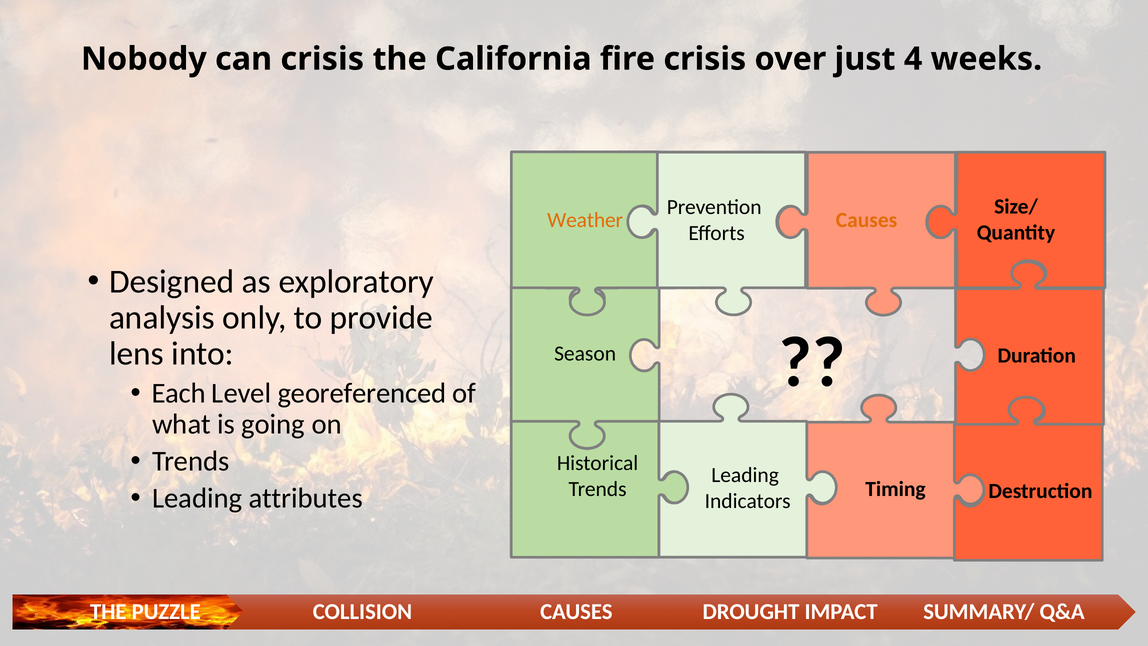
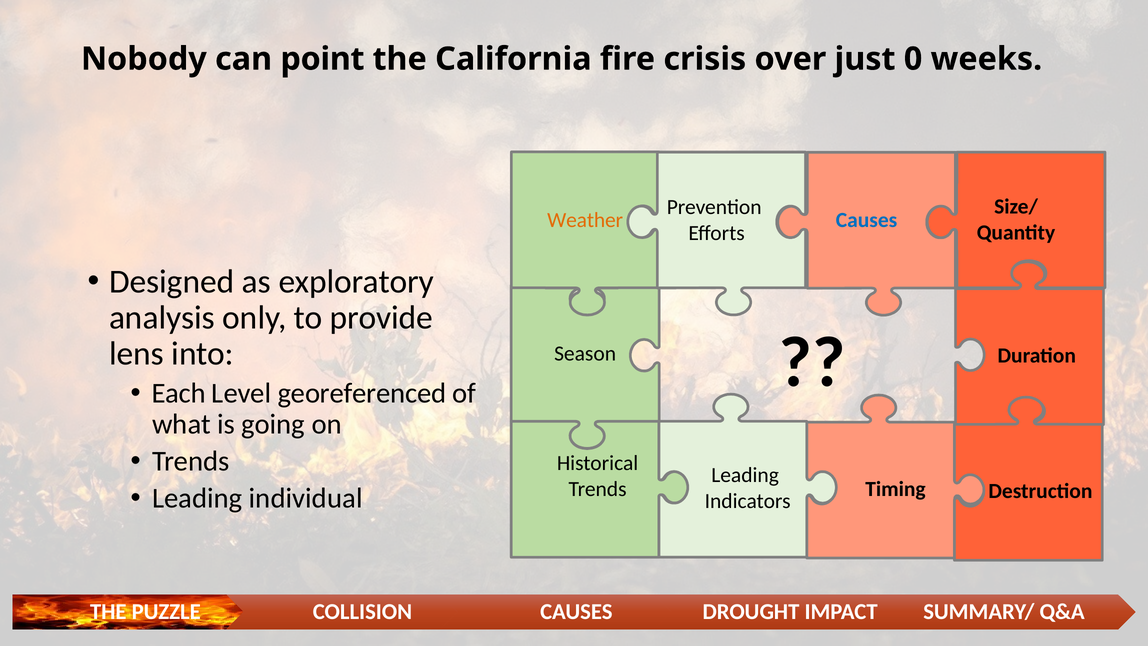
can crisis: crisis -> point
4: 4 -> 0
Causes at (867, 220) colour: orange -> blue
attributes: attributes -> individual
